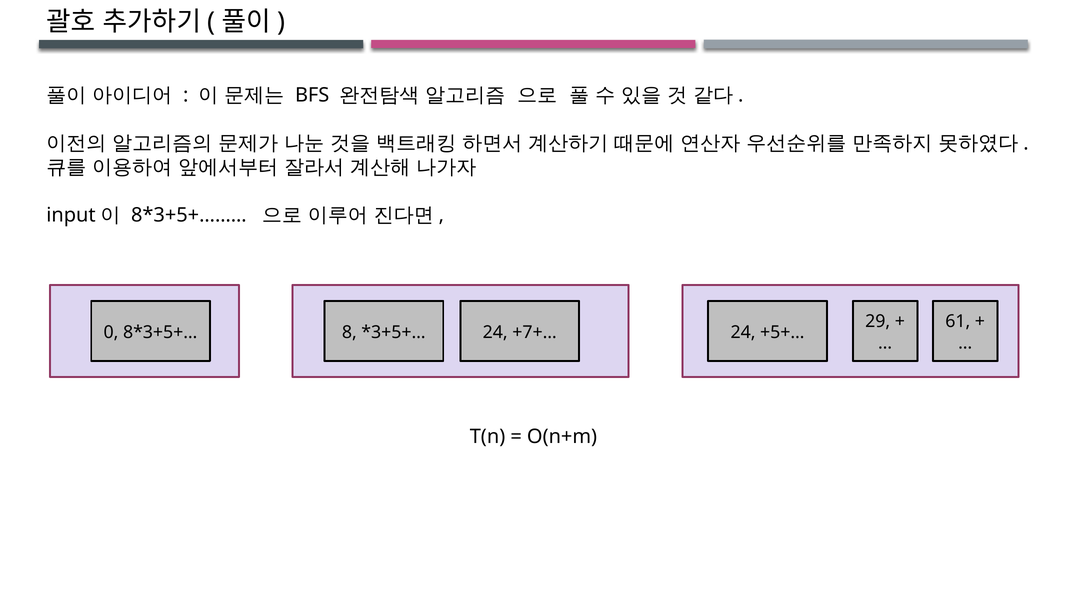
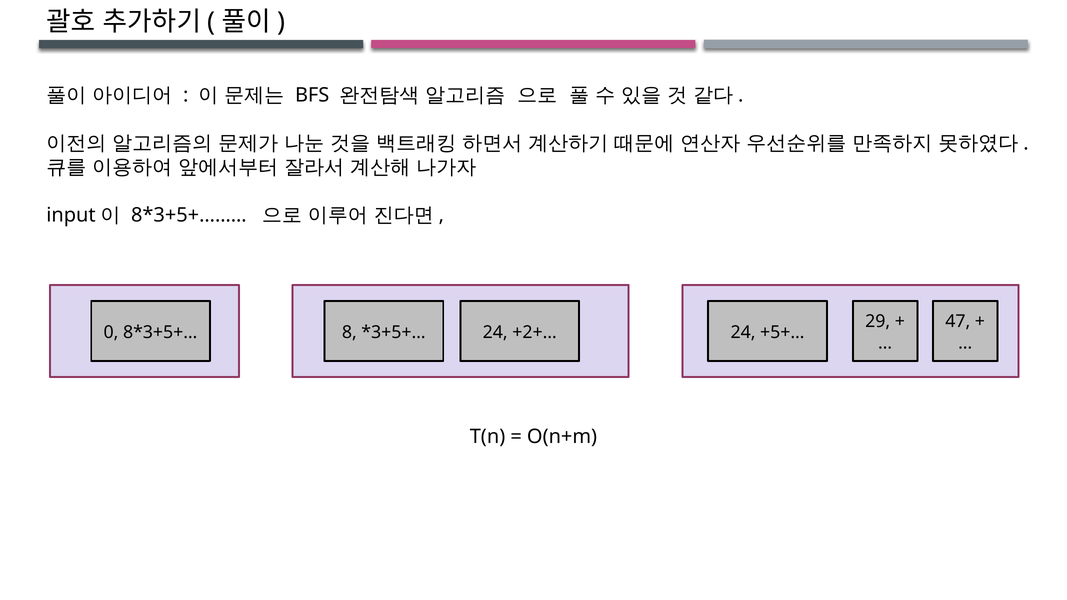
61: 61 -> 47
+7+…: +7+… -> +2+…
